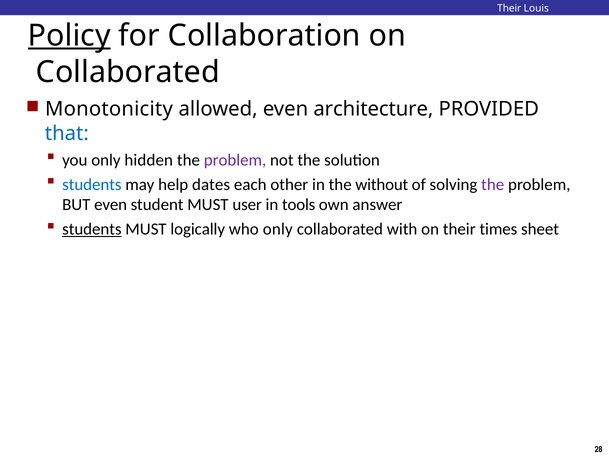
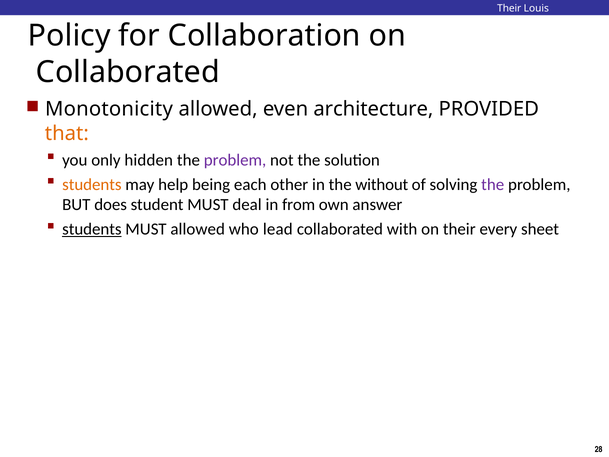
Policy underline: present -> none
that colour: blue -> orange
students at (92, 184) colour: blue -> orange
dates: dates -> being
BUT even: even -> does
user: user -> deal
tools: tools -> from
MUST logically: logically -> allowed
who only: only -> lead
times: times -> every
